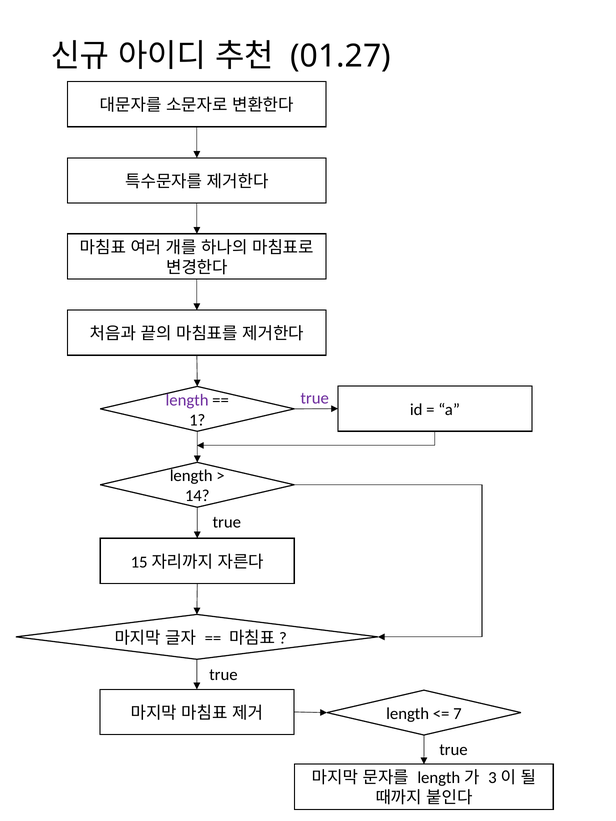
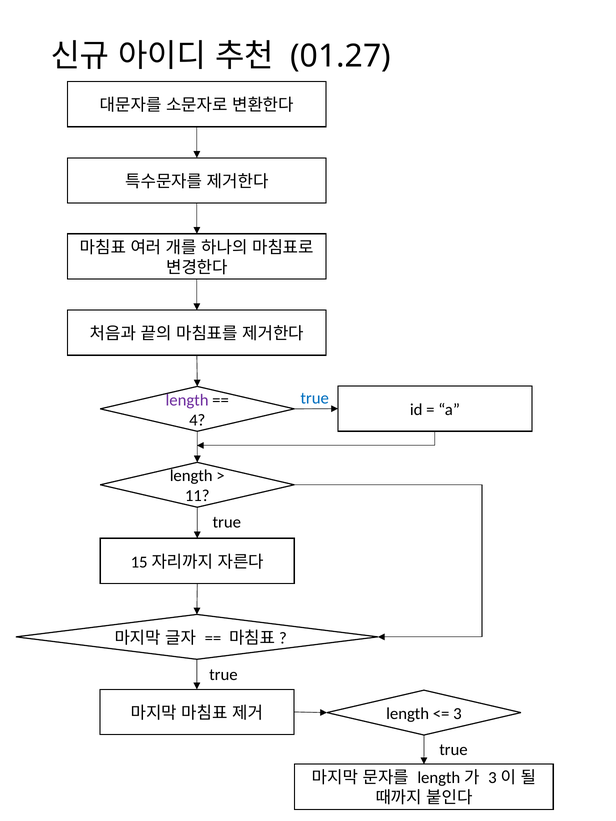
true at (315, 398) colour: purple -> blue
1: 1 -> 4
14: 14 -> 11
7: 7 -> 3
